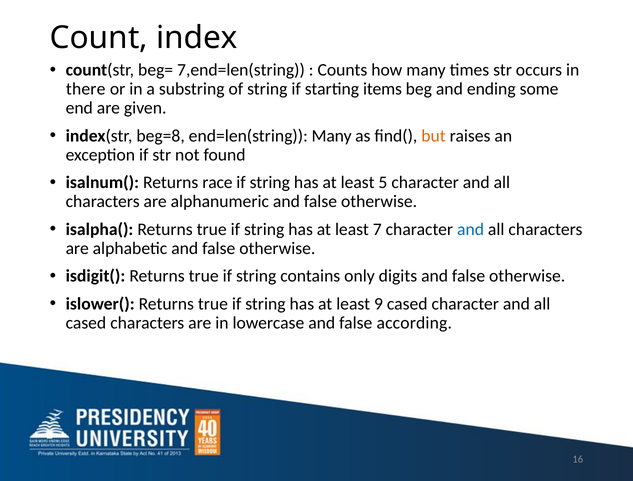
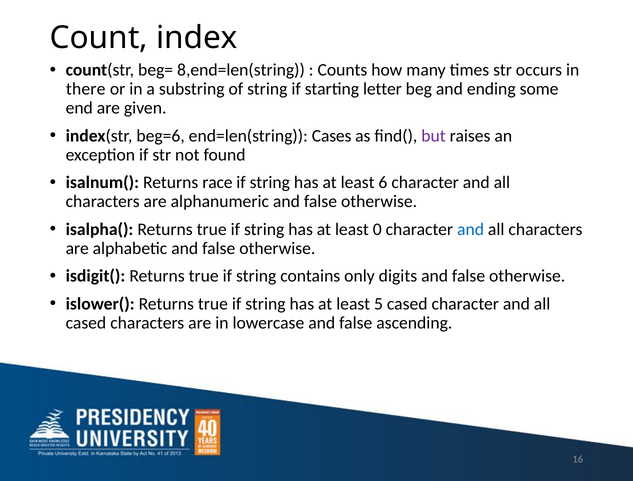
7,end=len(string: 7,end=len(string -> 8,end=len(string
items: items -> letter
beg=8: beg=8 -> beg=6
end=len(string Many: Many -> Cases
but colour: orange -> purple
5: 5 -> 6
7: 7 -> 0
9: 9 -> 5
according: according -> ascending
